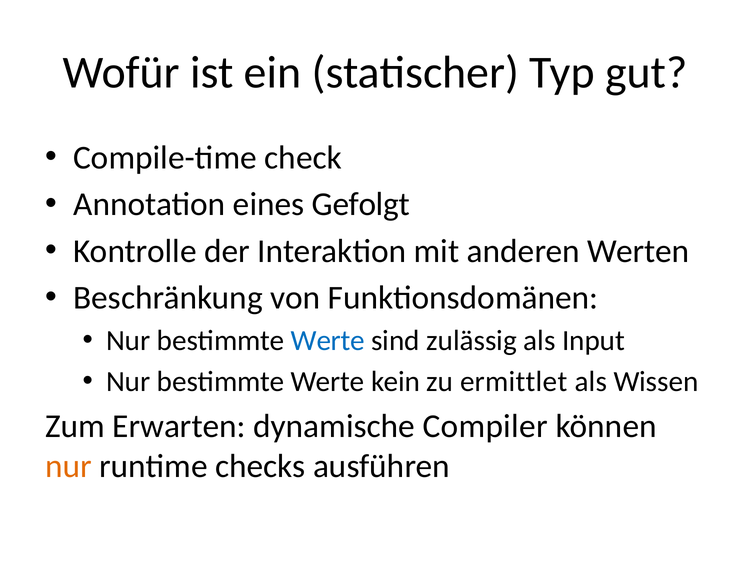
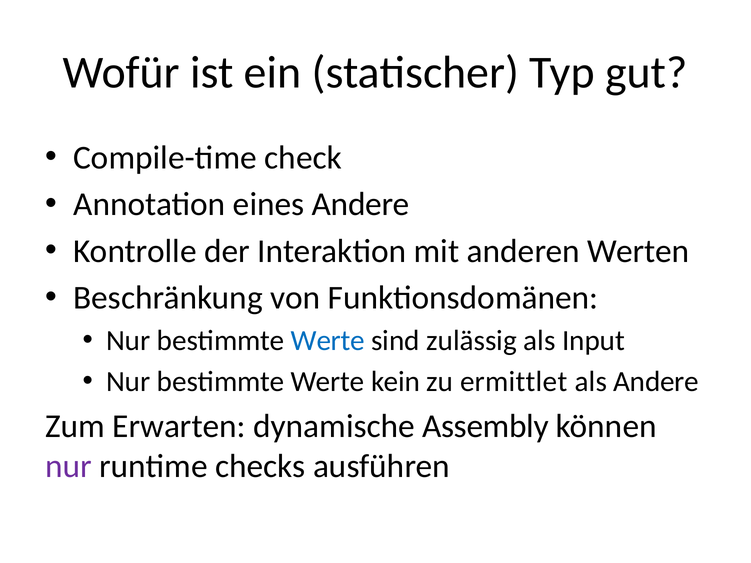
eines Gefolgt: Gefolgt -> Andere
als Wissen: Wissen -> Andere
Compiler: Compiler -> Assembly
nur at (68, 466) colour: orange -> purple
